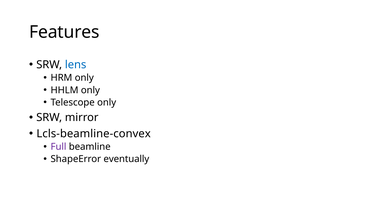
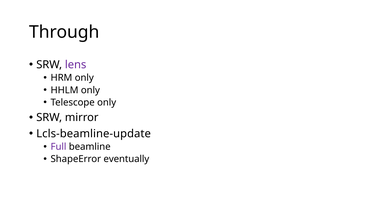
Features: Features -> Through
lens colour: blue -> purple
Lcls-beamline-convex: Lcls-beamline-convex -> Lcls-beamline-update
